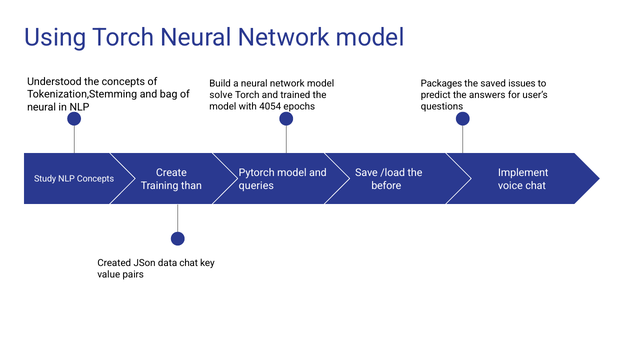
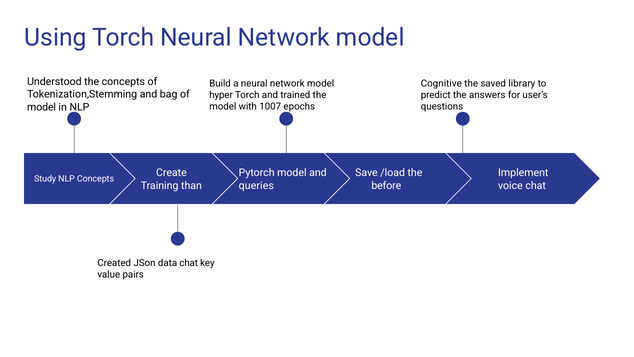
Packages: Packages -> Cognitive
issues: issues -> library
solve: solve -> hyper
4054: 4054 -> 1007
neural at (42, 107): neural -> model
